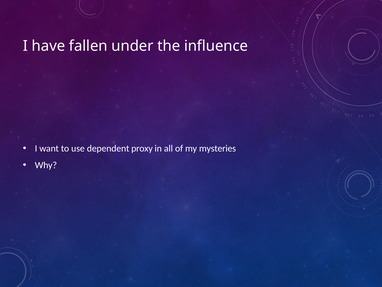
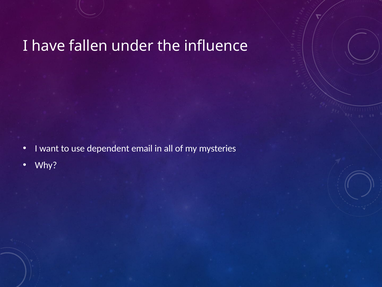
proxy: proxy -> email
